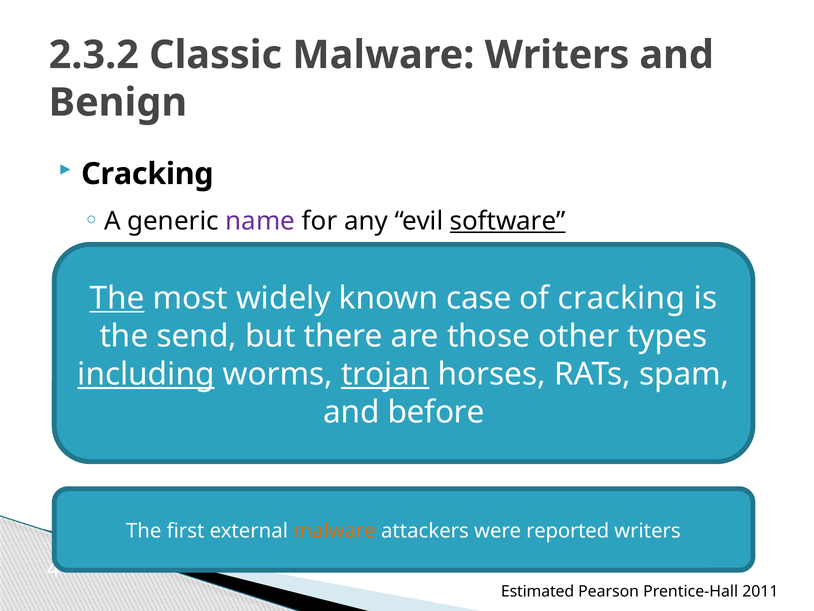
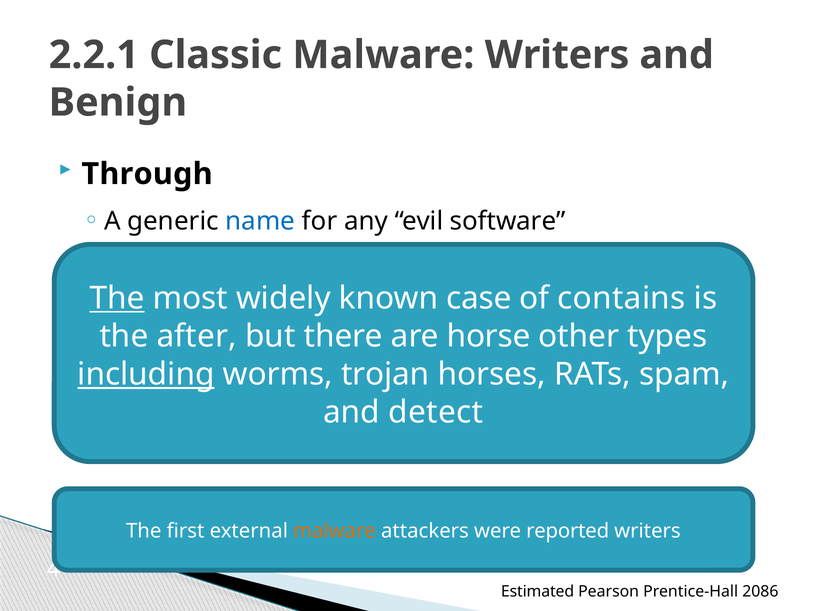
2.3.2: 2.3.2 -> 2.2.1
Cracking at (147, 174): Cracking -> Through
name colour: purple -> blue
software underline: present -> none
of cracking: cracking -> contains
send: send -> after
those: those -> horse
trojan underline: present -> none
before: before -> detect
2011: 2011 -> 2086
